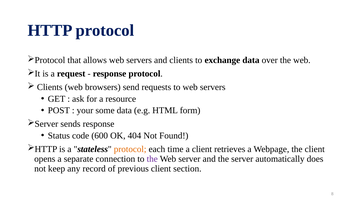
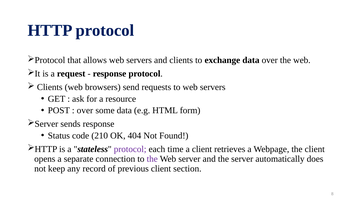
your at (85, 110): your -> over
600: 600 -> 210
protocol at (130, 149) colour: orange -> purple
